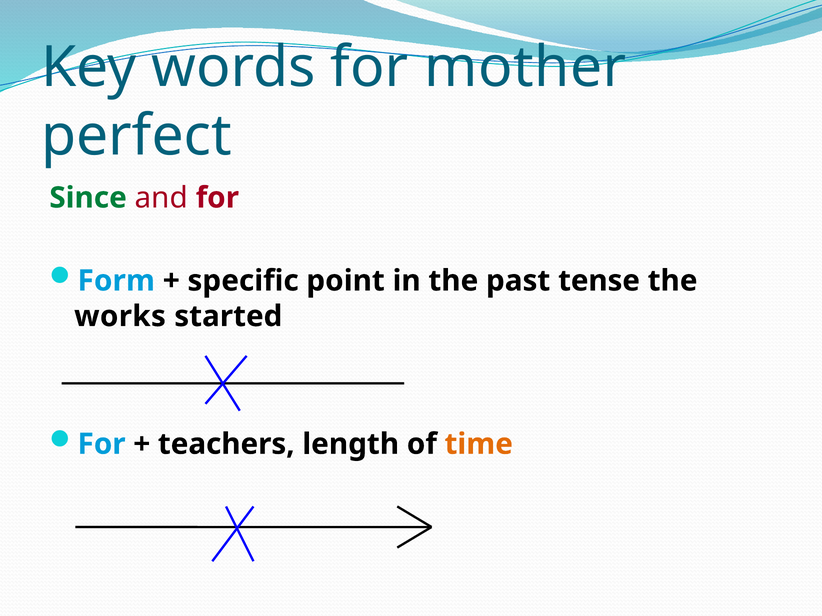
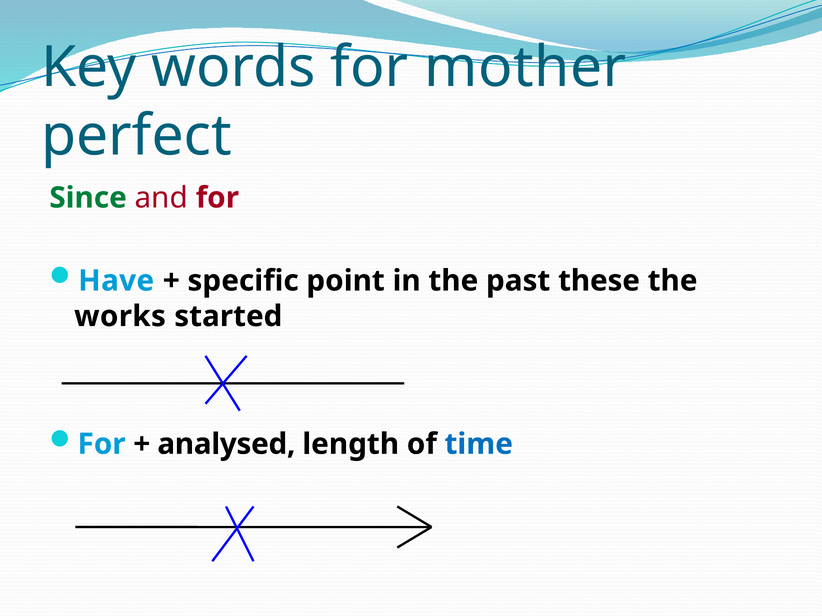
Form: Form -> Have
tense: tense -> these
teachers: teachers -> analysed
time colour: orange -> blue
